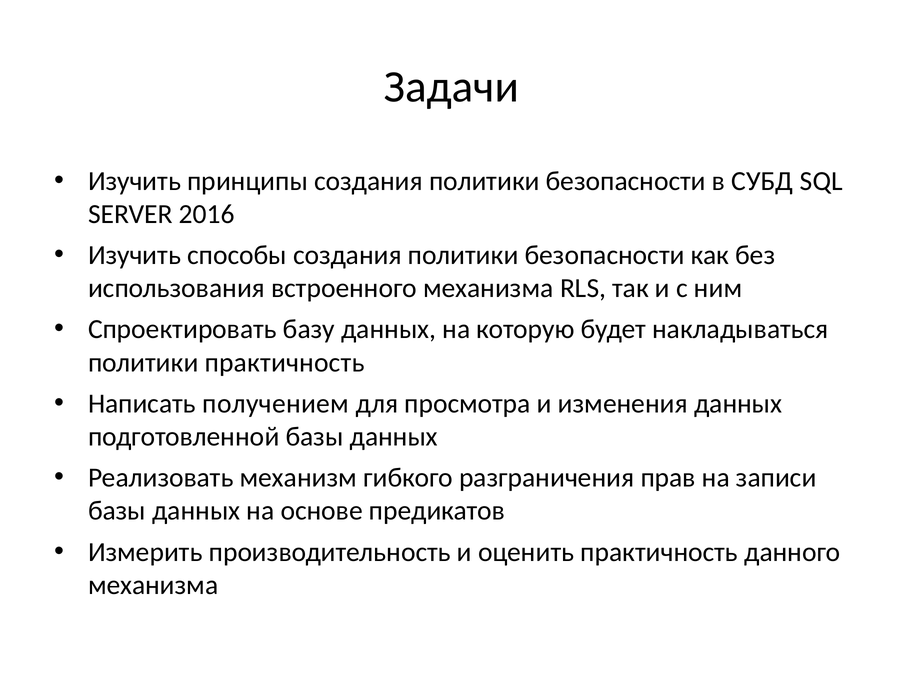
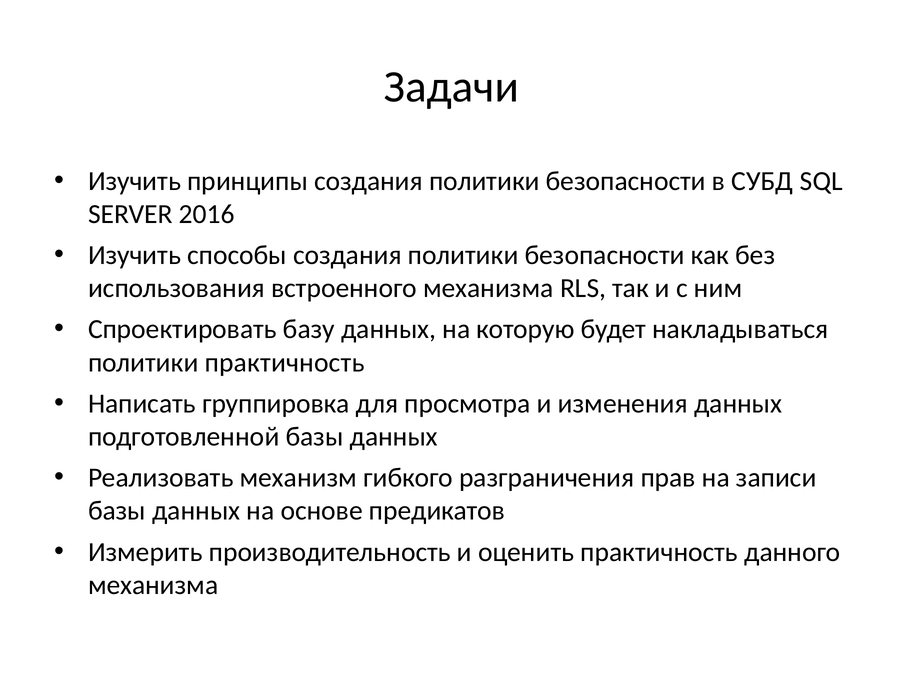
получением: получением -> группировка
